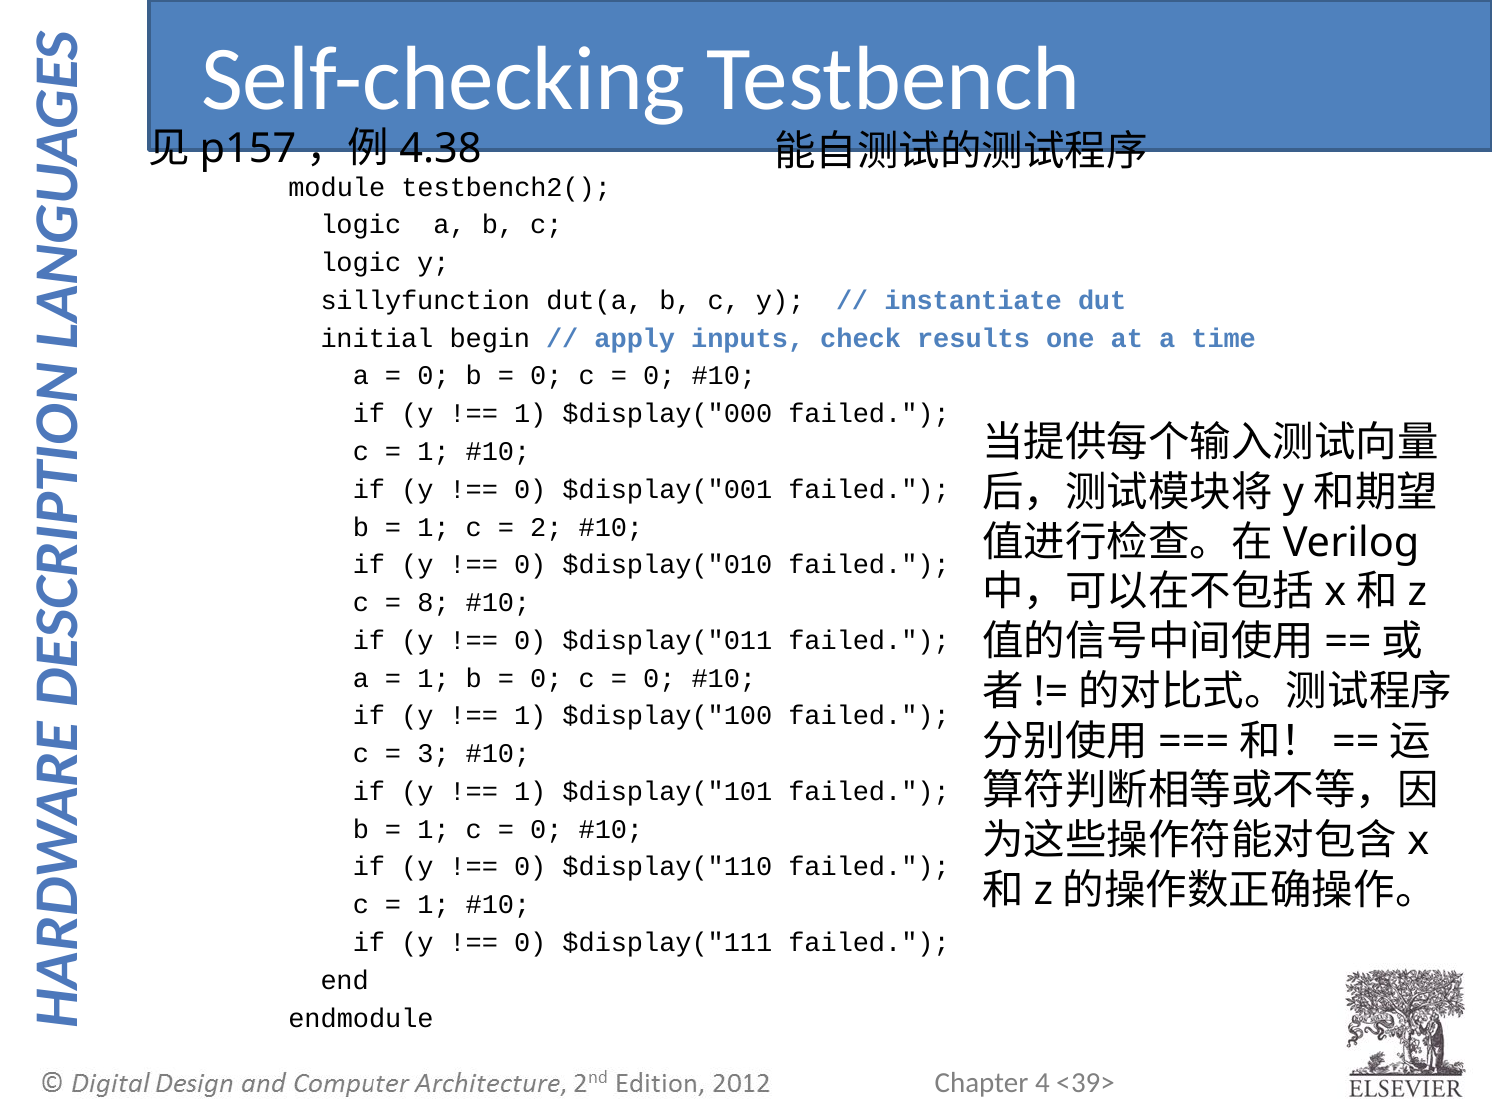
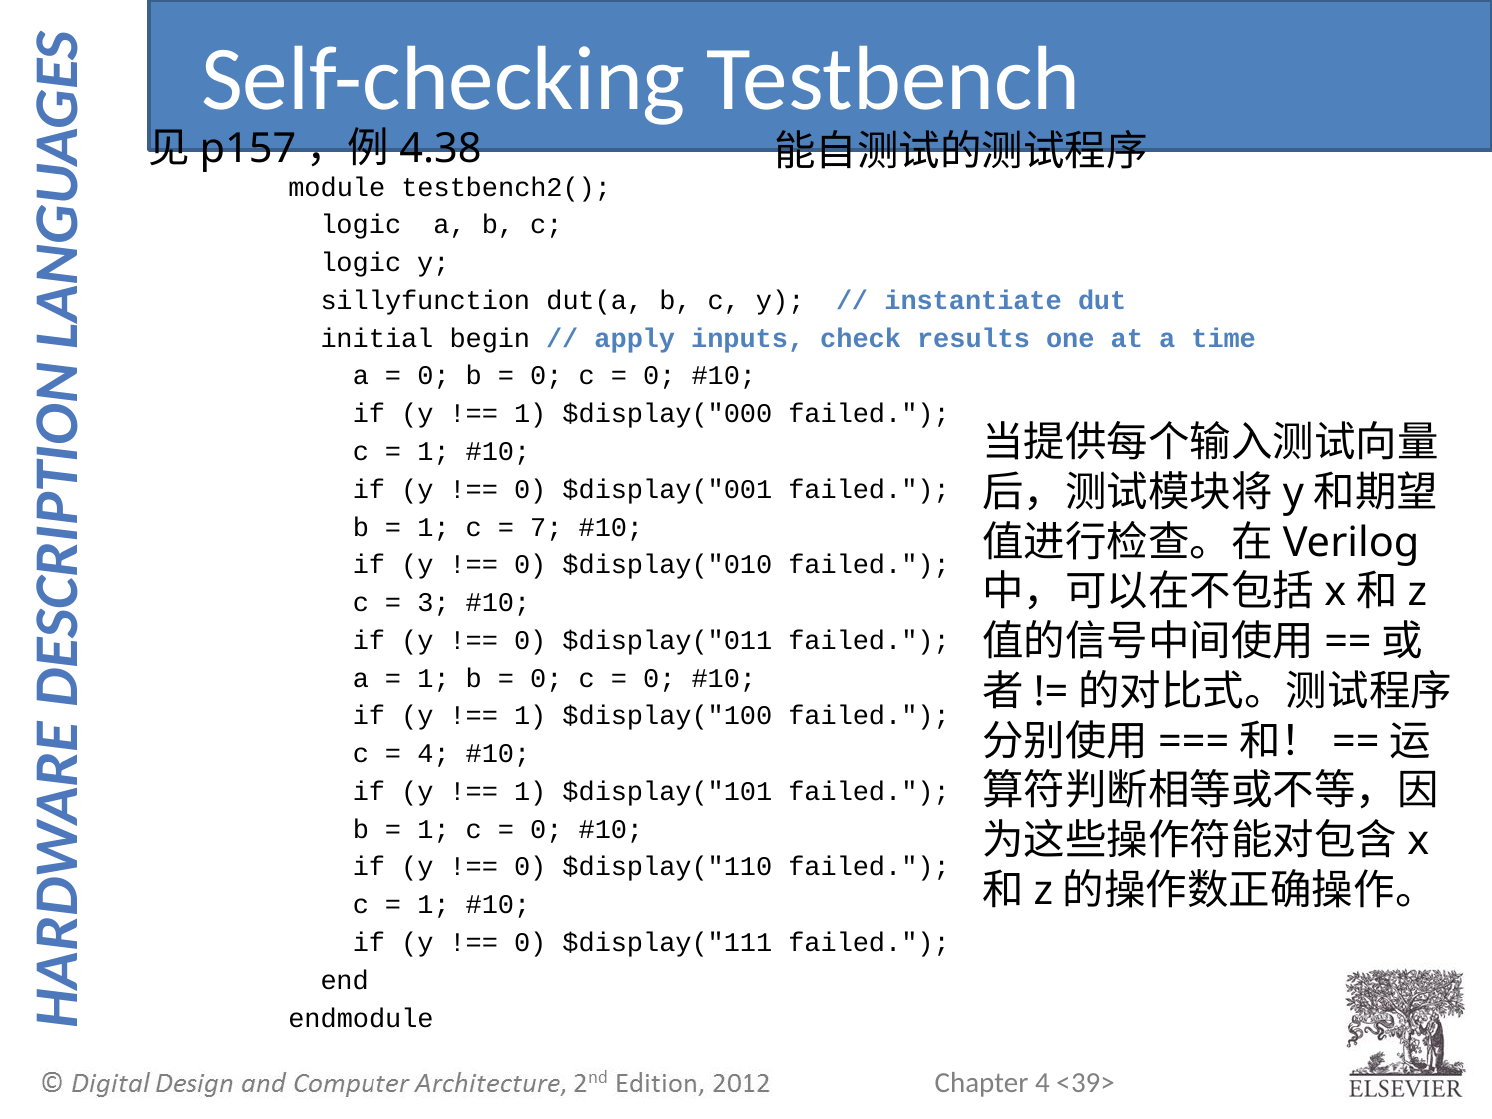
2: 2 -> 7
8: 8 -> 3
3 at (434, 754): 3 -> 4
